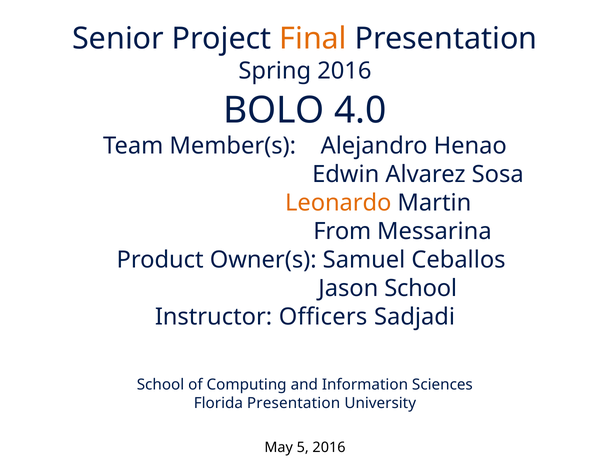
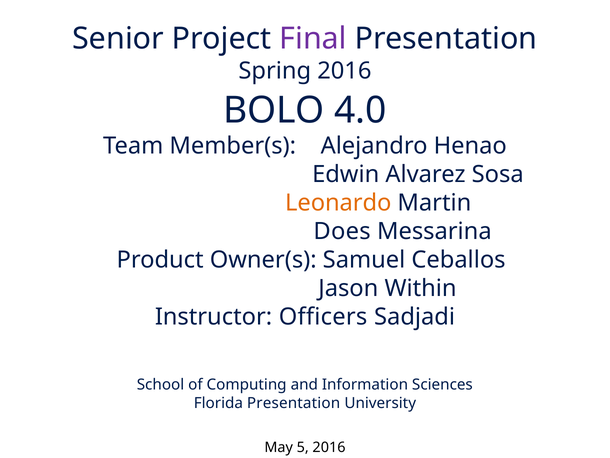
Final colour: orange -> purple
From: From -> Does
Jason School: School -> Within
